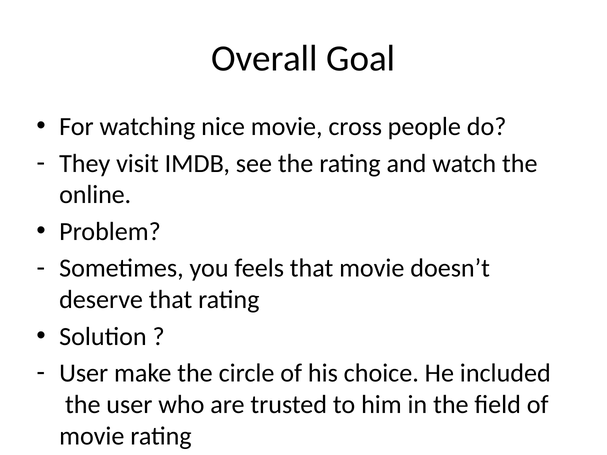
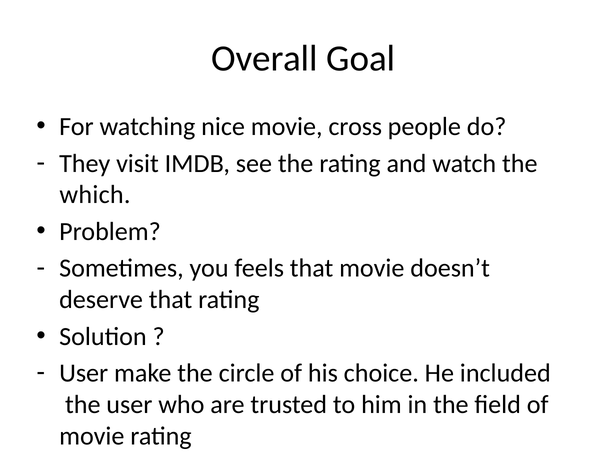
online: online -> which
